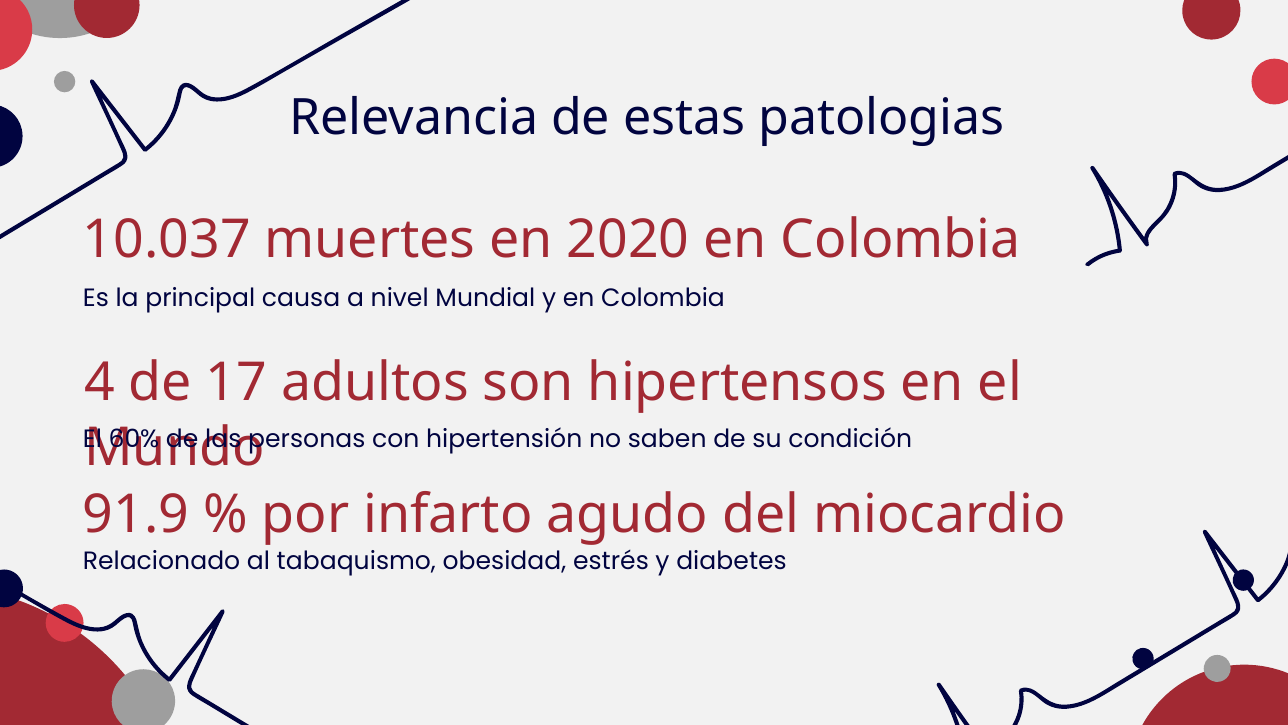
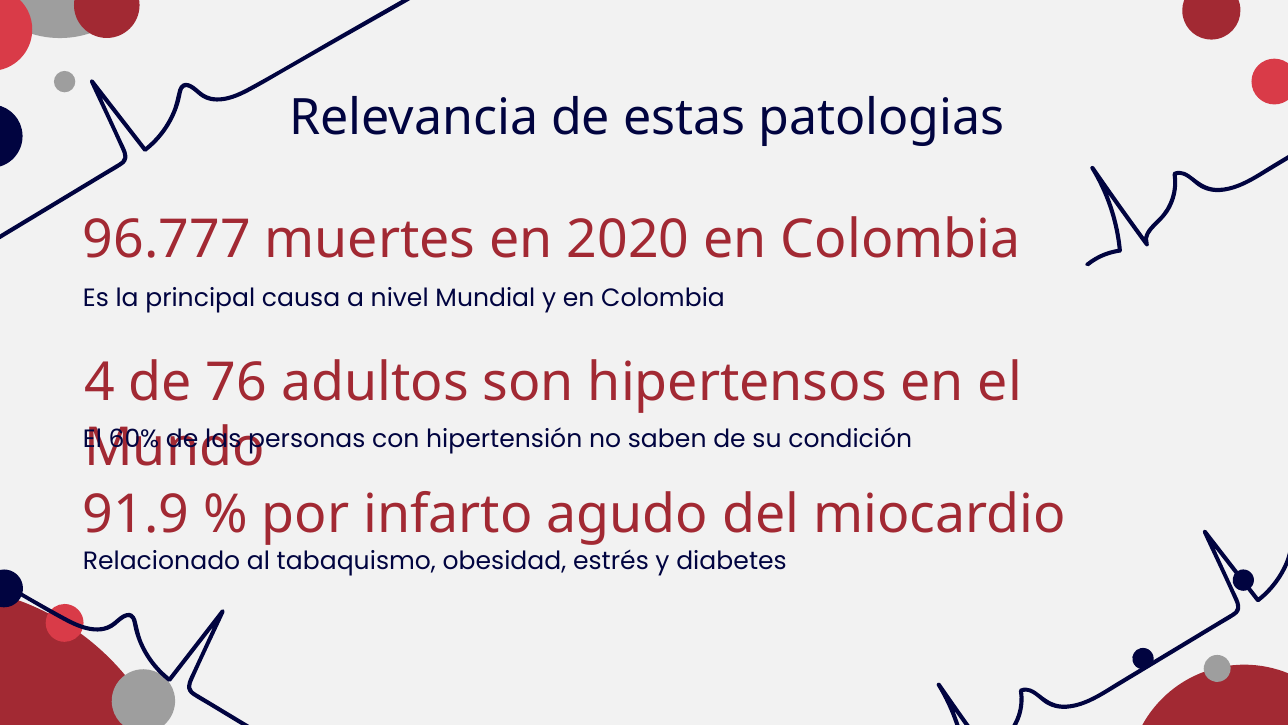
10.037: 10.037 -> 96.777
17: 17 -> 76
